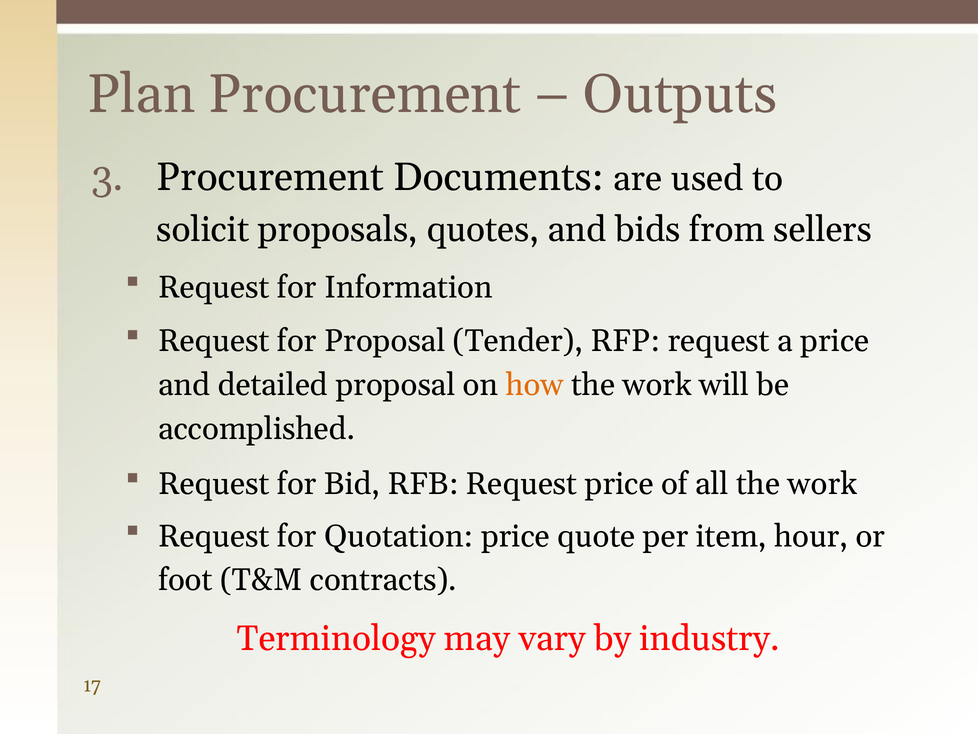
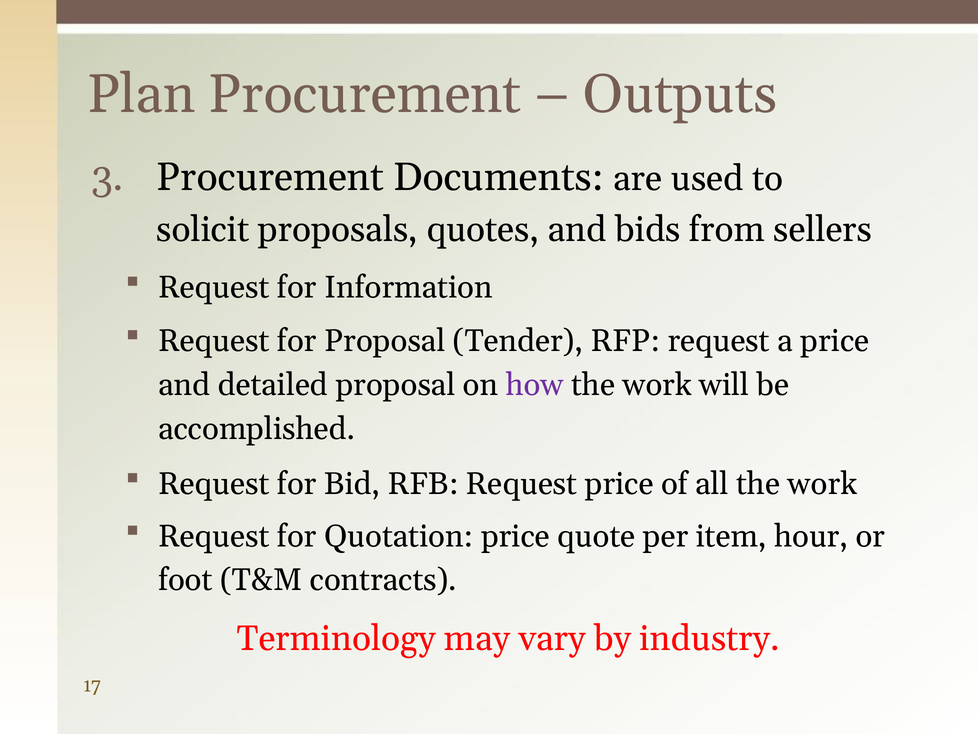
how colour: orange -> purple
